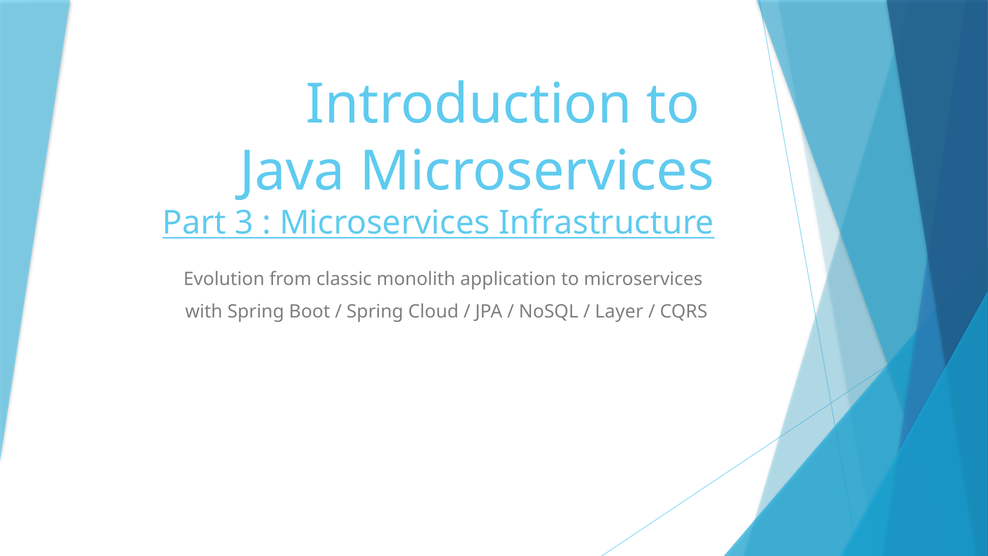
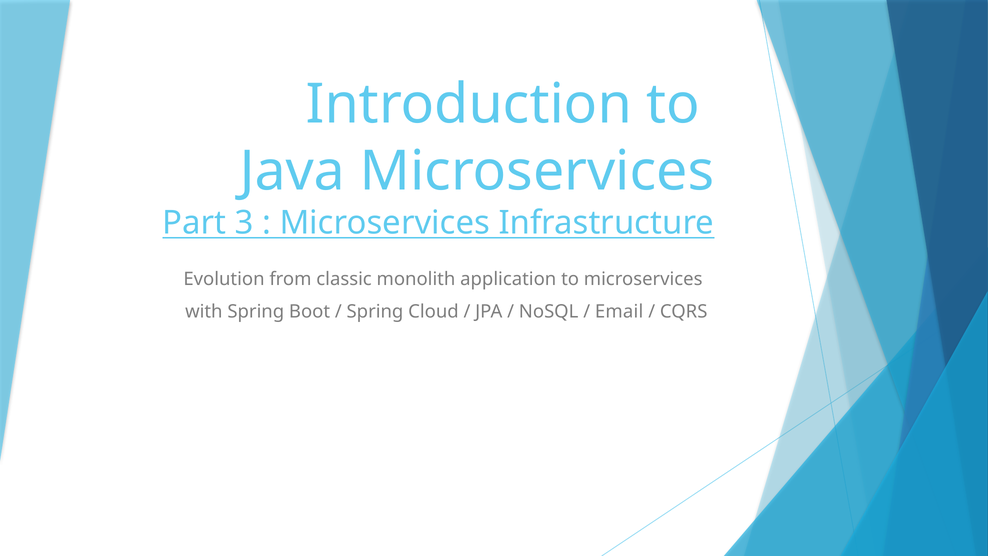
Layer: Layer -> Email
